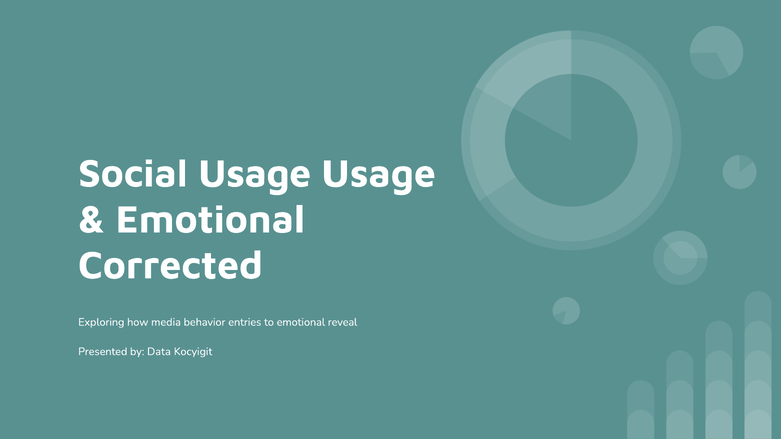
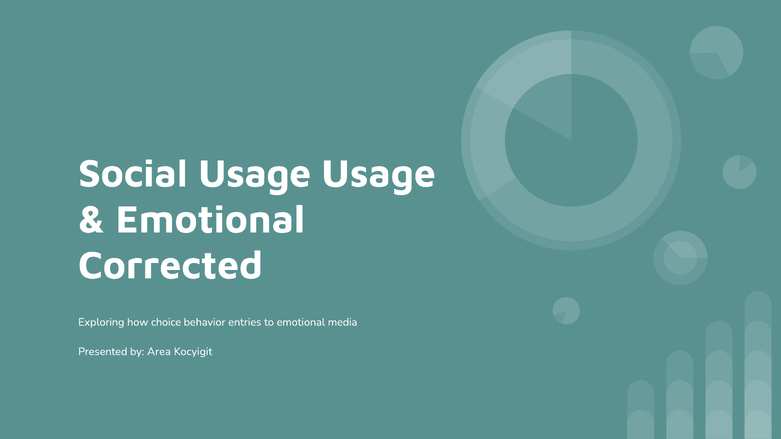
media: media -> choice
reveal: reveal -> media
Data: Data -> Area
